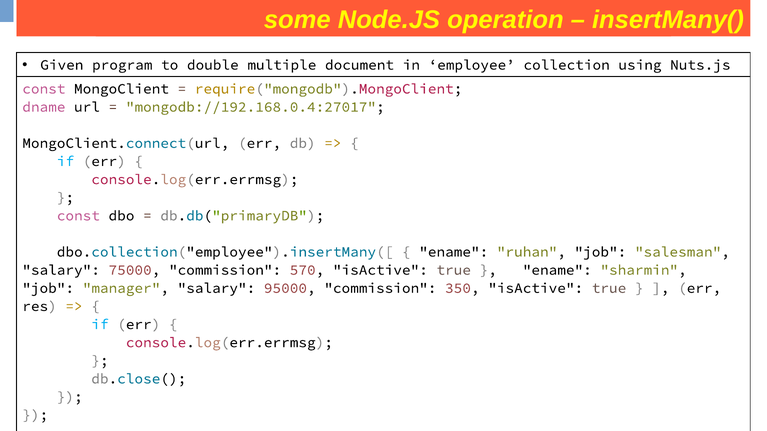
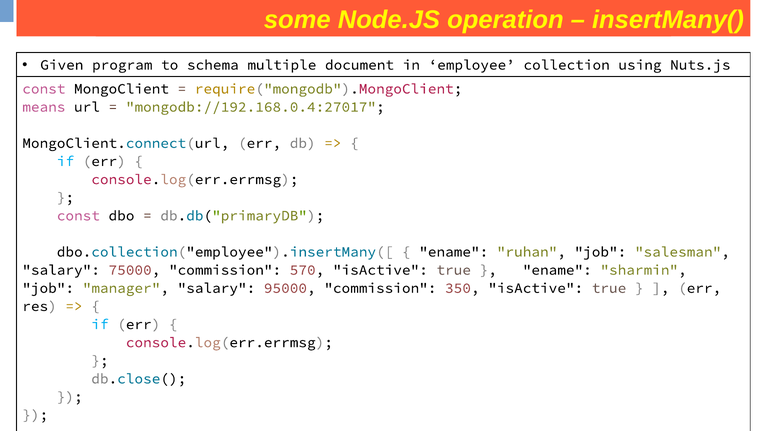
double: double -> schema
dname: dname -> means
